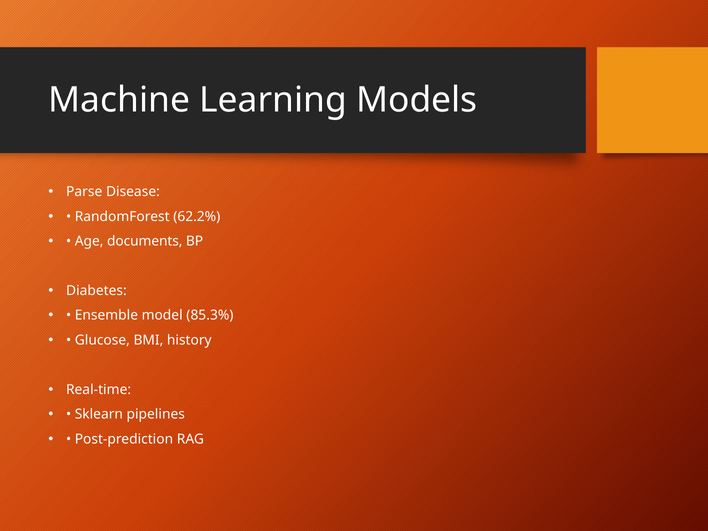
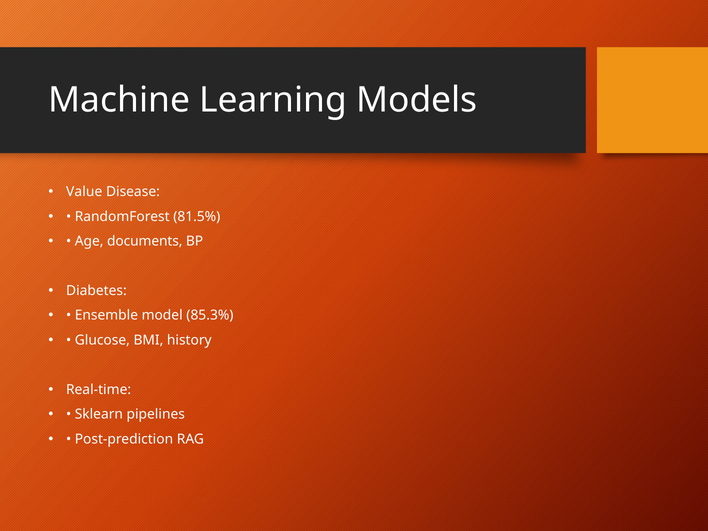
Parse: Parse -> Value
62.2%: 62.2% -> 81.5%
